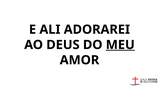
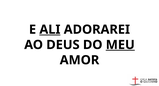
ALI underline: none -> present
